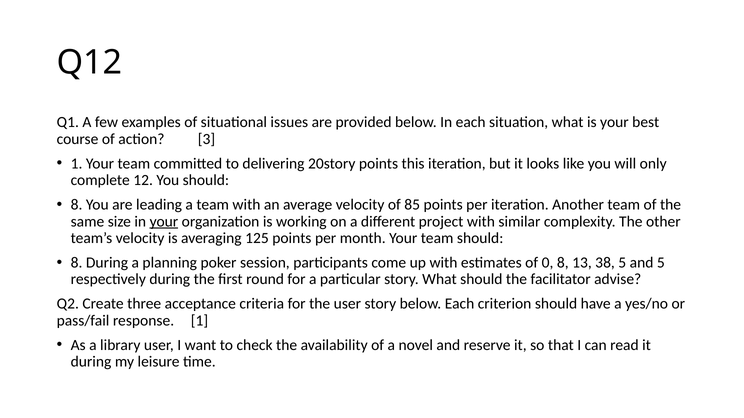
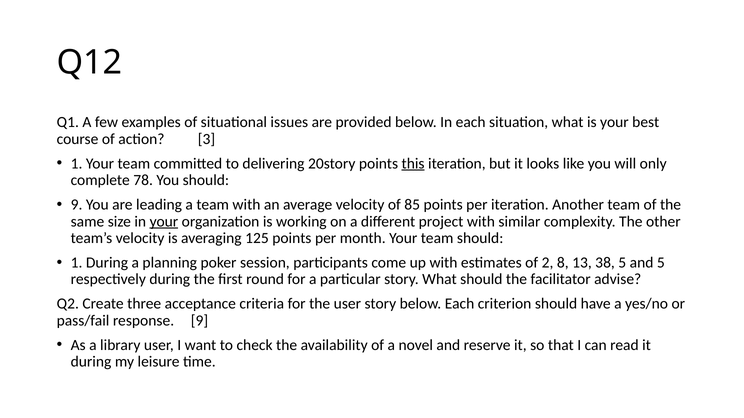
this underline: none -> present
12: 12 -> 78
8 at (77, 205): 8 -> 9
8 at (77, 263): 8 -> 1
0: 0 -> 2
response 1: 1 -> 9
